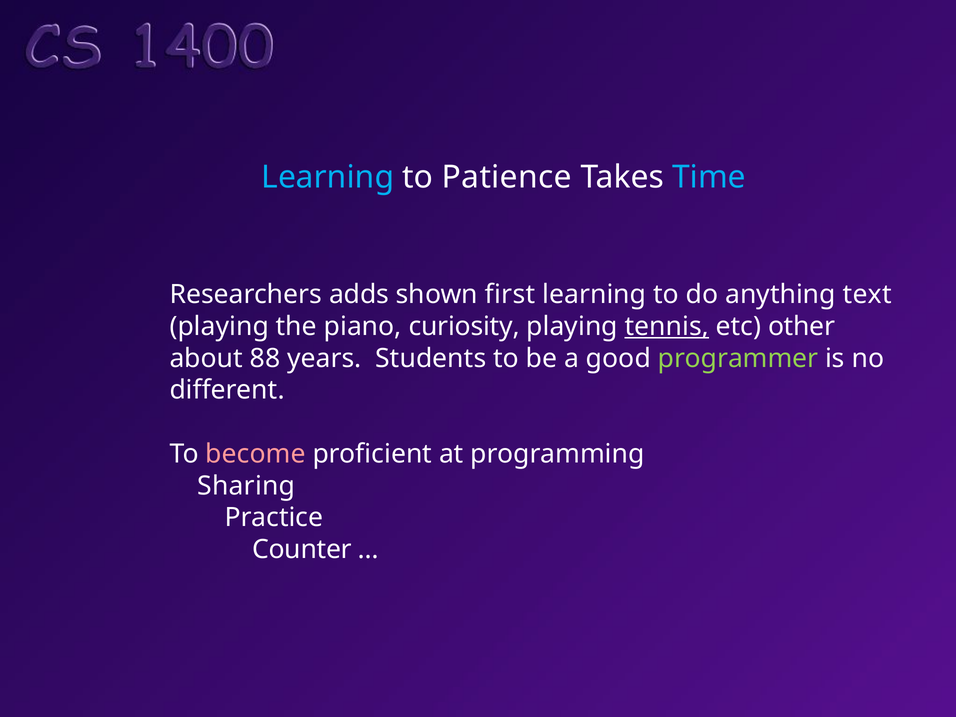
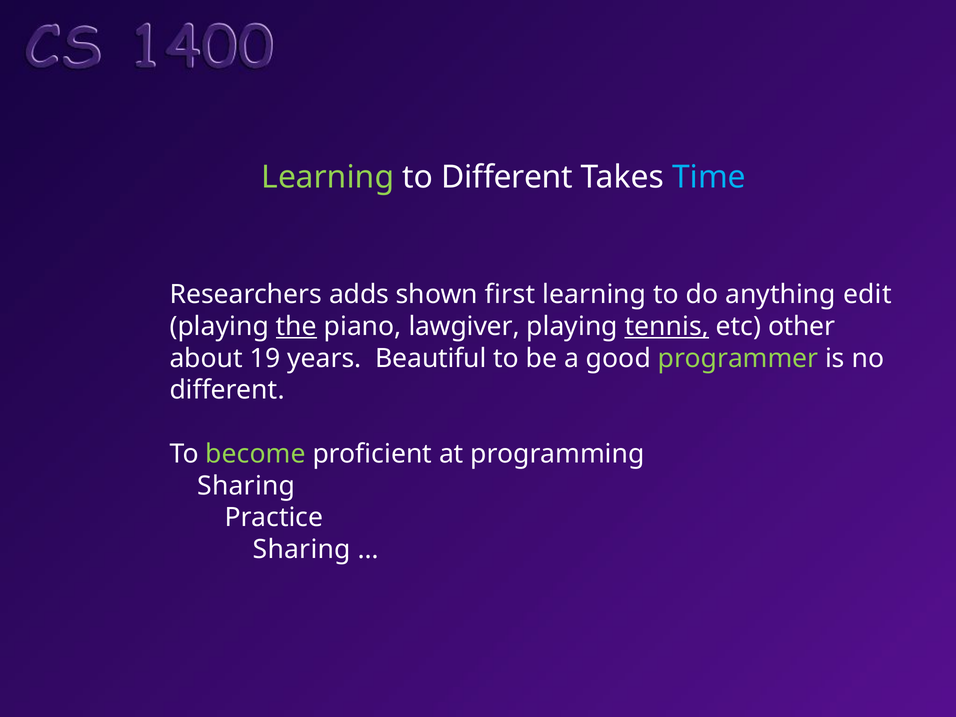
Learning at (328, 177) colour: light blue -> light green
to Patience: Patience -> Different
text: text -> edit
the underline: none -> present
curiosity: curiosity -> lawgiver
88: 88 -> 19
Students: Students -> Beautiful
become colour: pink -> light green
Counter at (302, 550): Counter -> Sharing
